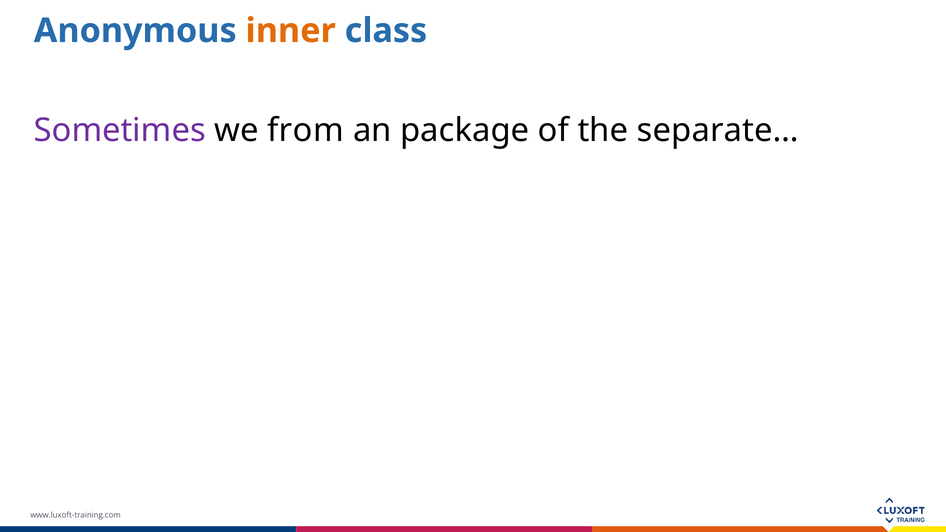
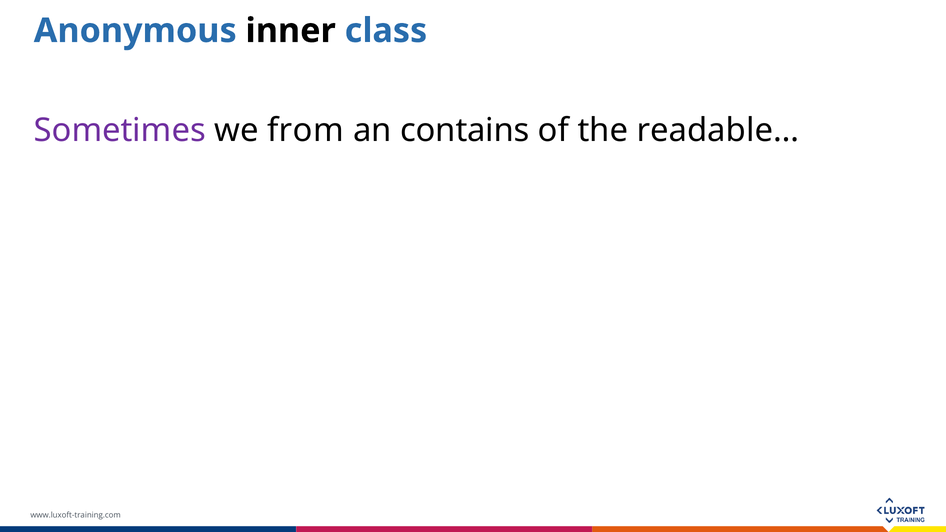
inner colour: orange -> black
package: package -> contains
separate…: separate… -> readable…
